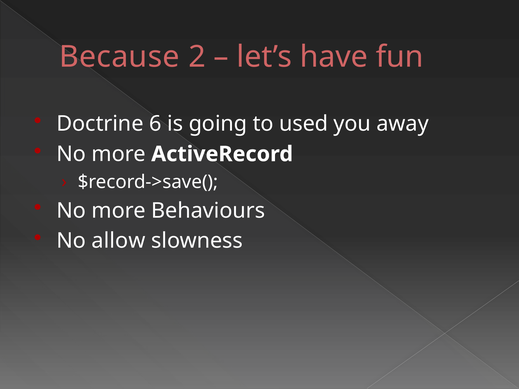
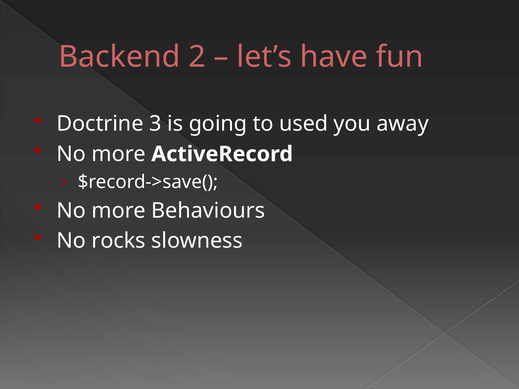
Because: Because -> Backend
6: 6 -> 3
allow: allow -> rocks
